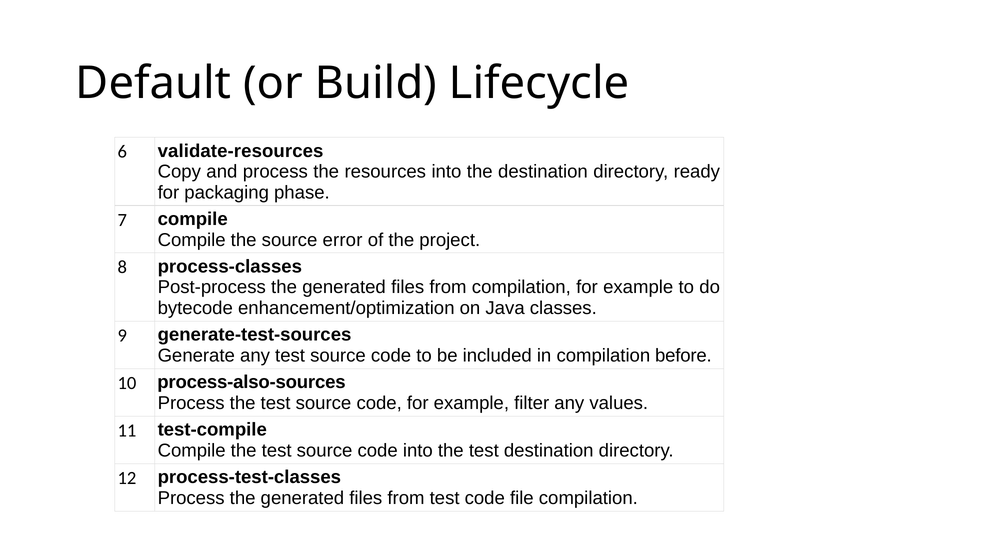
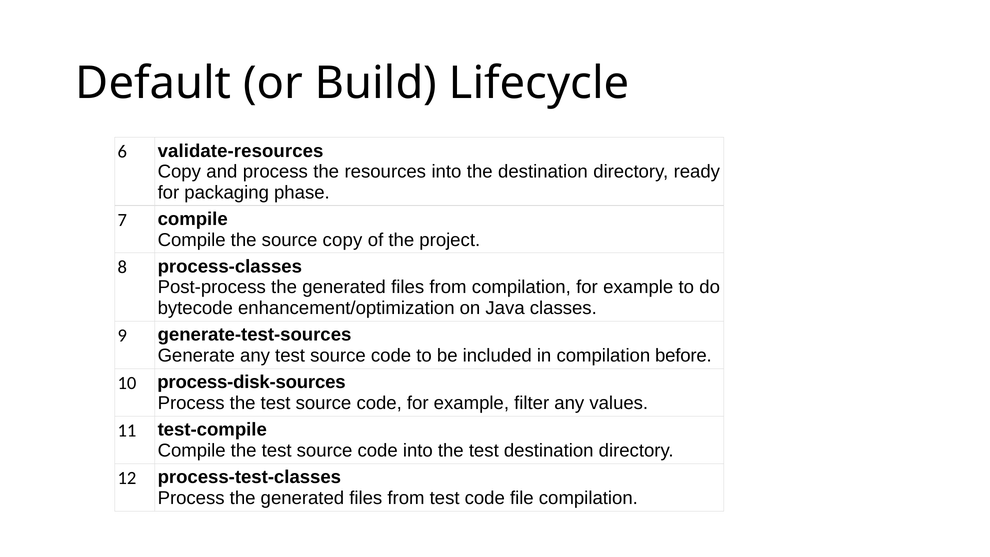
source error: error -> copy
process-also-sources: process-also-sources -> process-disk-sources
